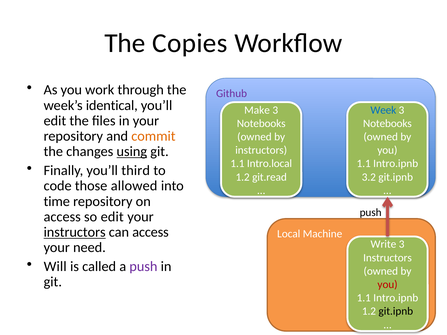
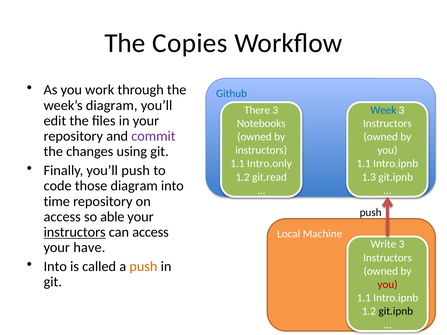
Github colour: purple -> blue
week’s identical: identical -> diagram
Make: Make -> There
Notebooks at (387, 123): Notebooks -> Instructors
commit colour: orange -> purple
using underline: present -> none
Intro.local: Intro.local -> Intro.only
you’ll third: third -> push
3.2: 3.2 -> 1.3
those allowed: allowed -> diagram
so edit: edit -> able
need: need -> have
Will at (55, 267): Will -> Into
push at (143, 267) colour: purple -> orange
